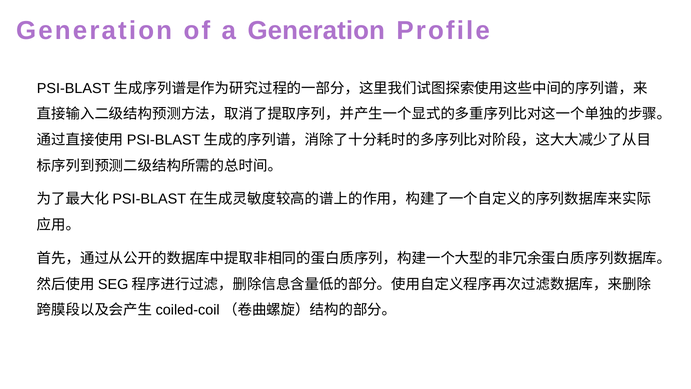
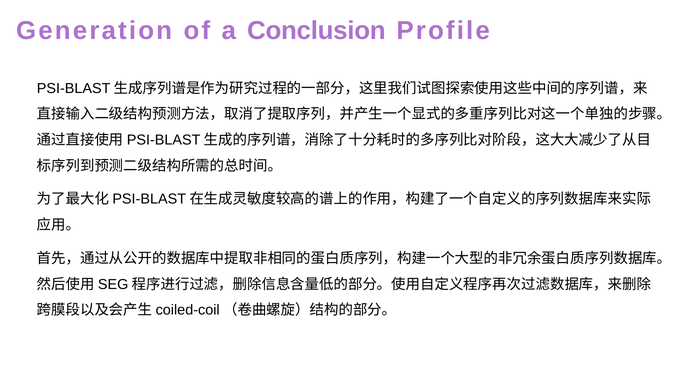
a Generation: Generation -> Conclusion
